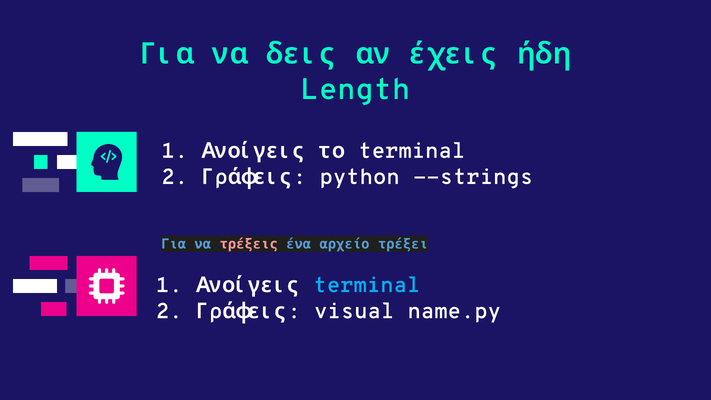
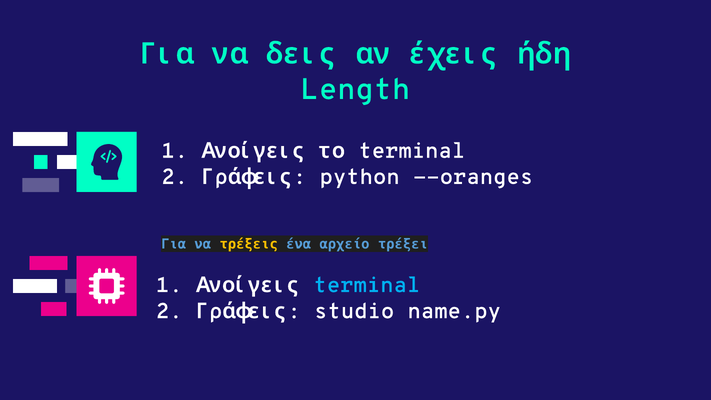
--strings: --strings -> --oranges
τρέξεις colour: pink -> yellow
visual: visual -> studio
